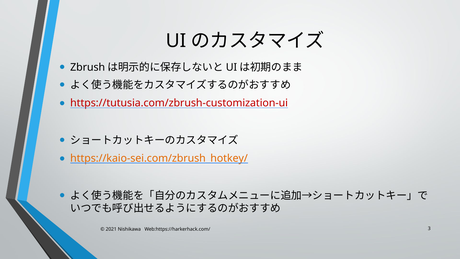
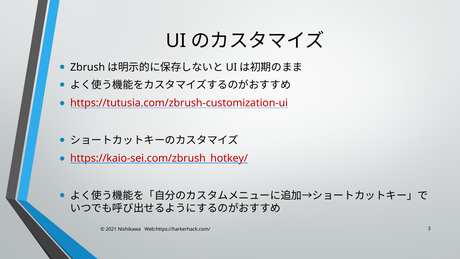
https://kaio-sei.com/zbrush_hotkey/ colour: orange -> red
